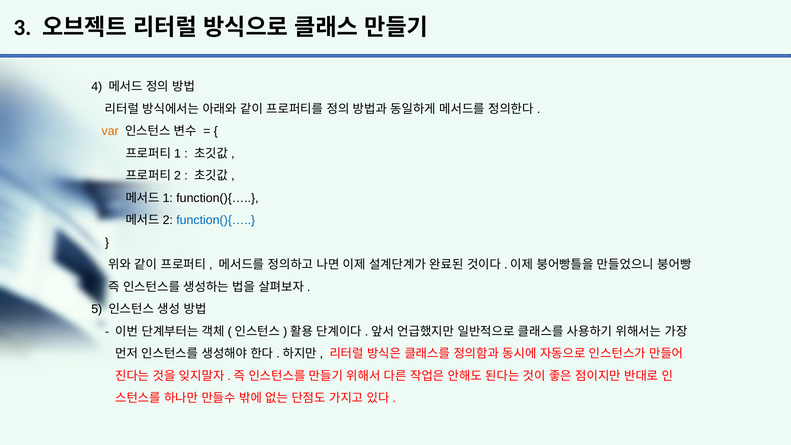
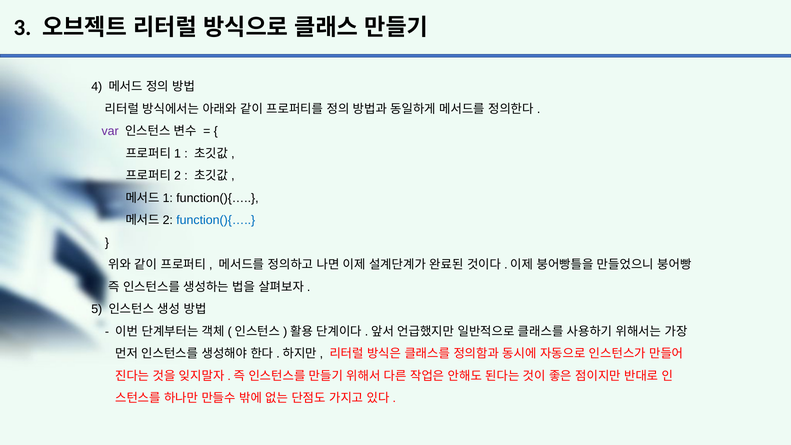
var colour: orange -> purple
